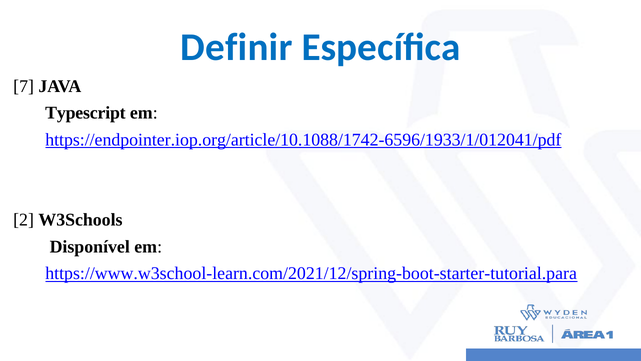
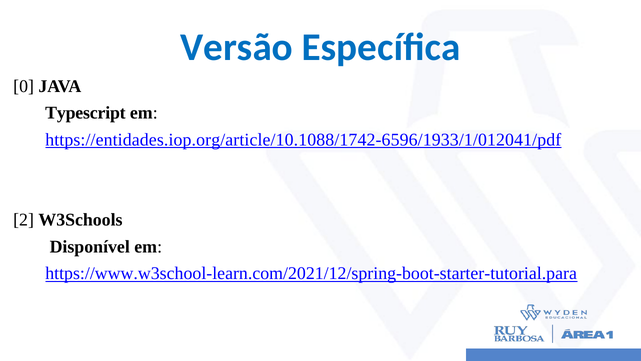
Definir: Definir -> Versão
7: 7 -> 0
https://endpointer.iop.org/article/10.1088/1742-6596/1933/1/012041/pdf: https://endpointer.iop.org/article/10.1088/1742-6596/1933/1/012041/pdf -> https://entidades.iop.org/article/10.1088/1742-6596/1933/1/012041/pdf
